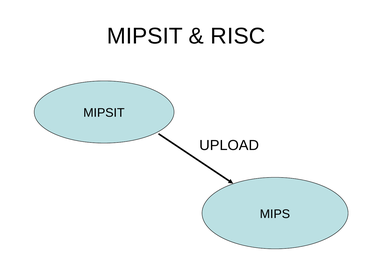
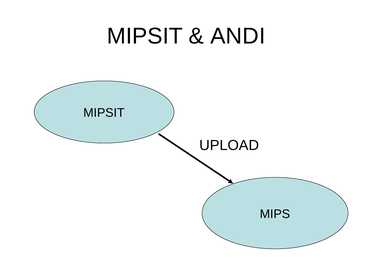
RISC: RISC -> ANDI
